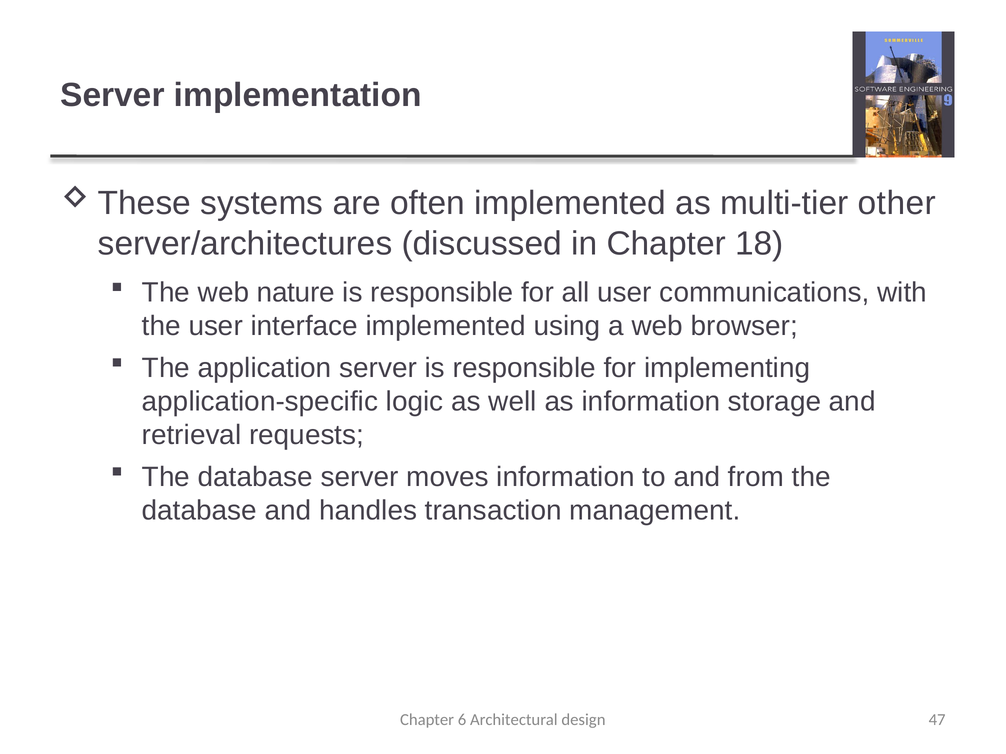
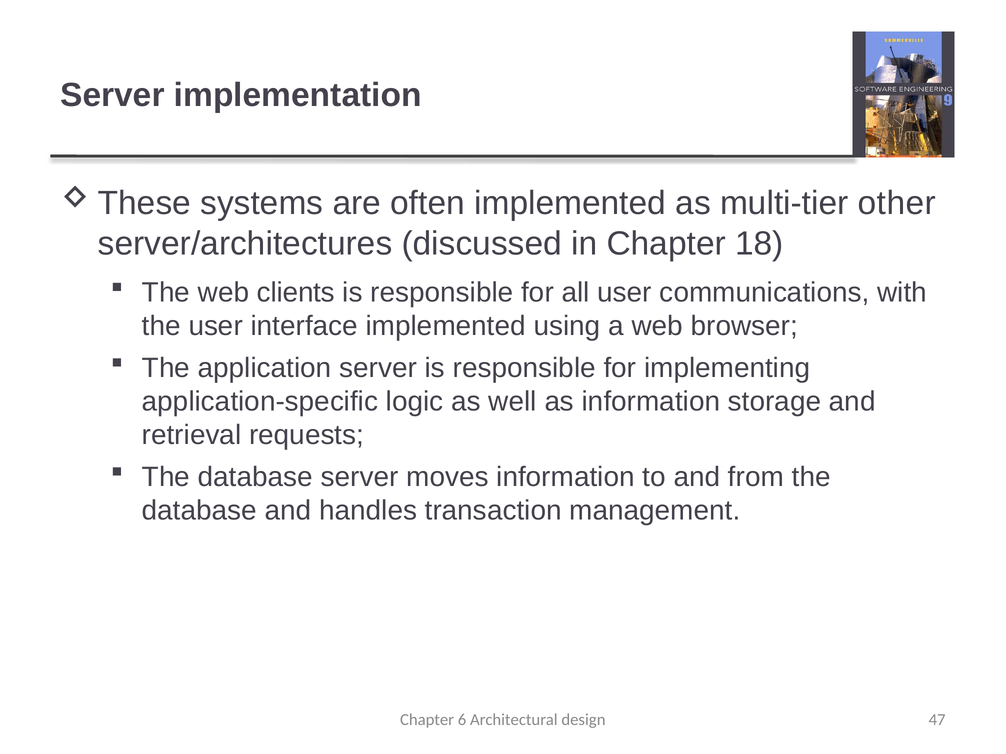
nature: nature -> clients
